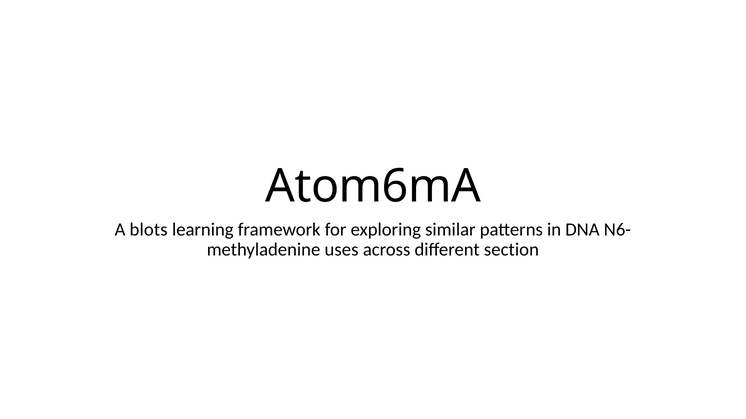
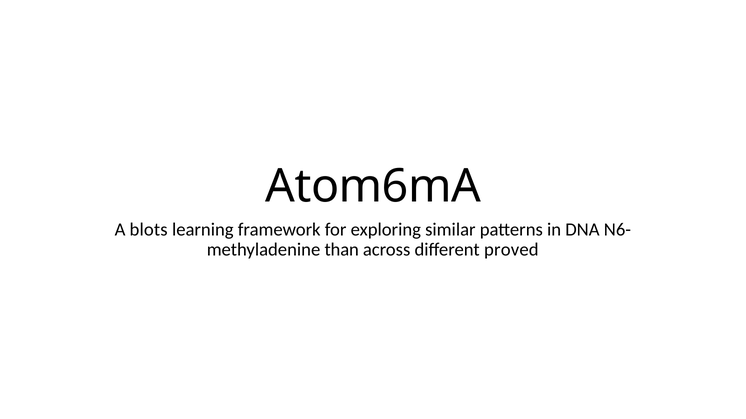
uses: uses -> than
section: section -> proved
